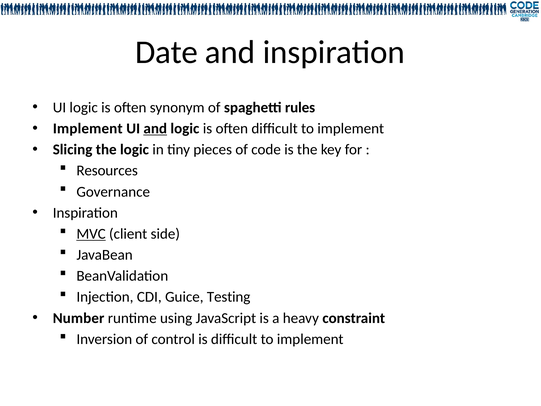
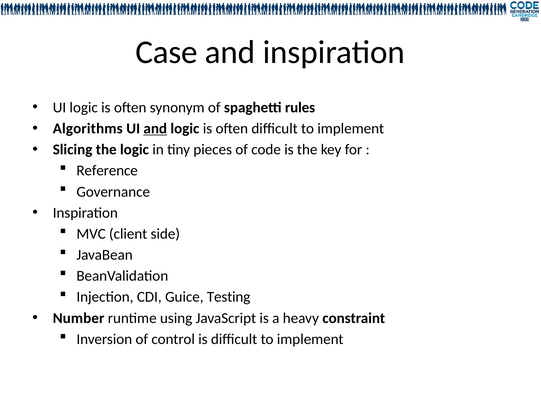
Date: Date -> Case
Implement at (88, 128): Implement -> Algorithms
Resources: Resources -> Reference
MVC underline: present -> none
